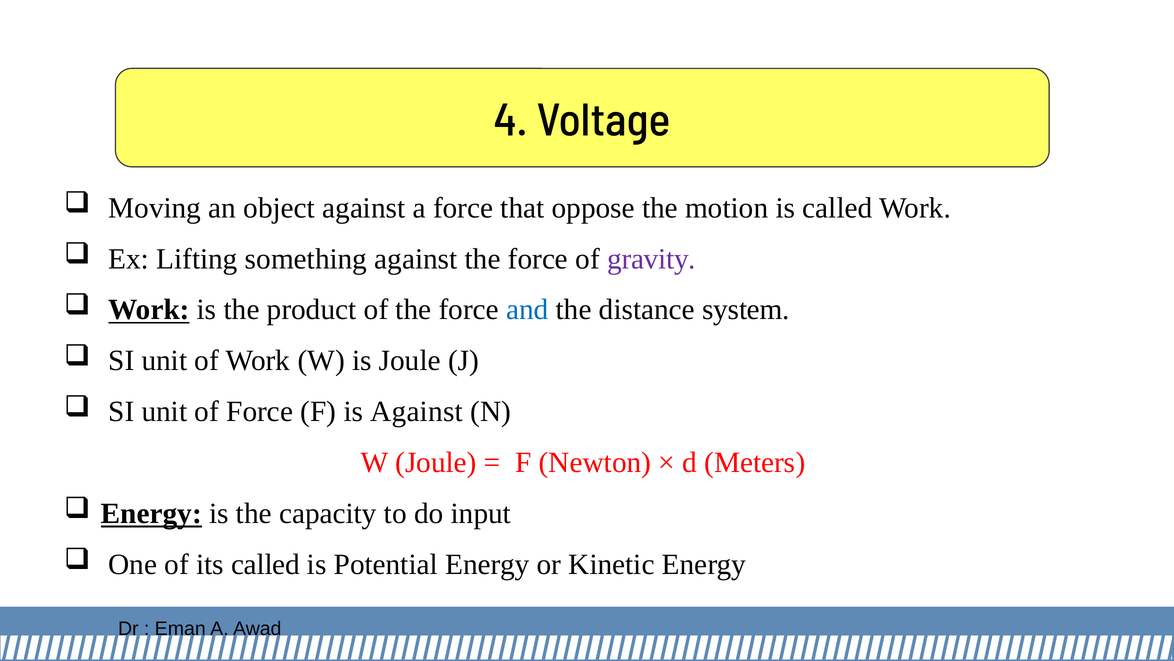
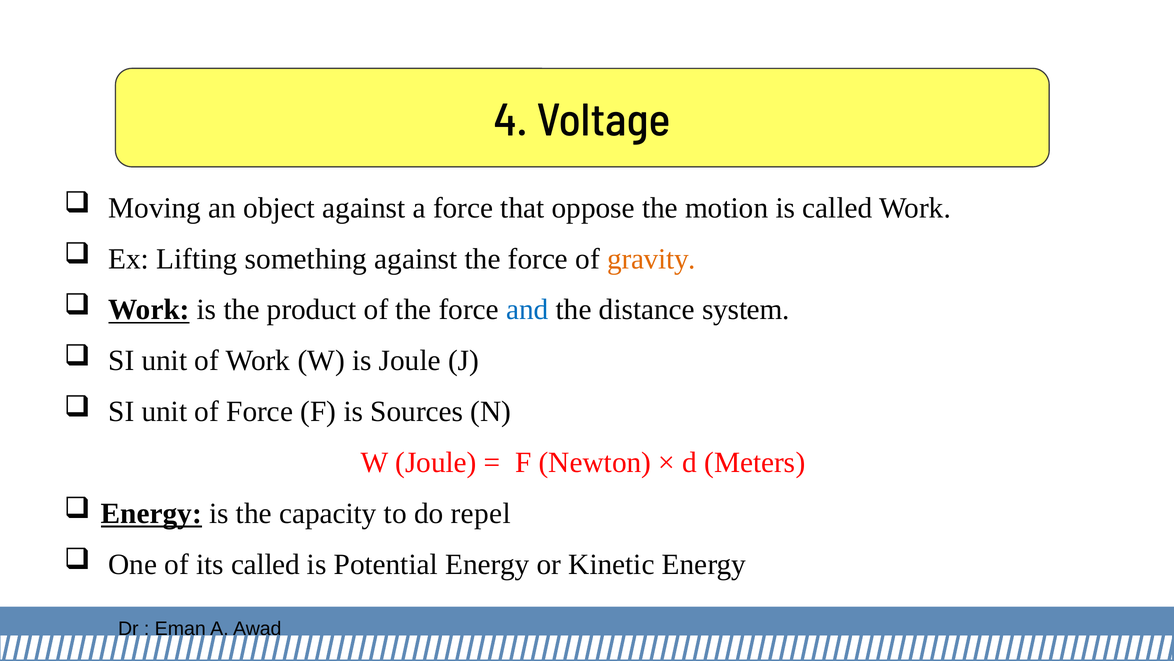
gravity colour: purple -> orange
is Against: Against -> Sources
input: input -> repel
